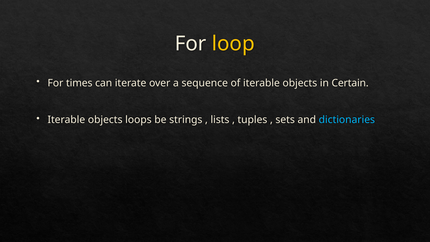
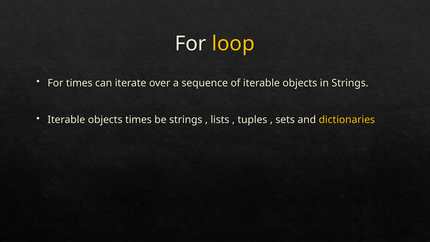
in Certain: Certain -> Strings
objects loops: loops -> times
dictionaries colour: light blue -> yellow
